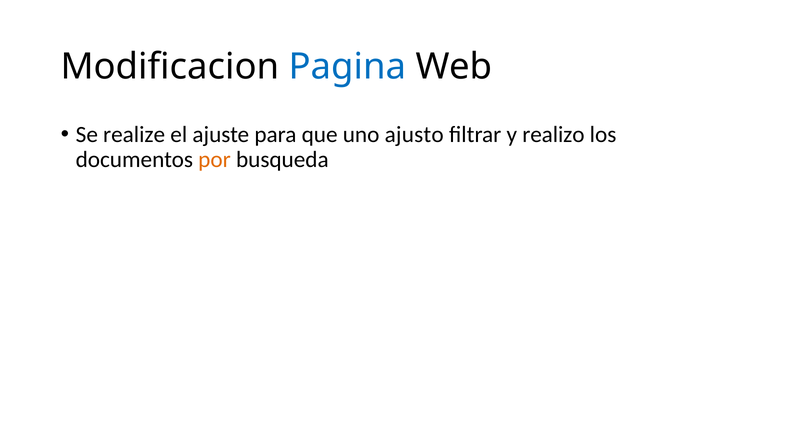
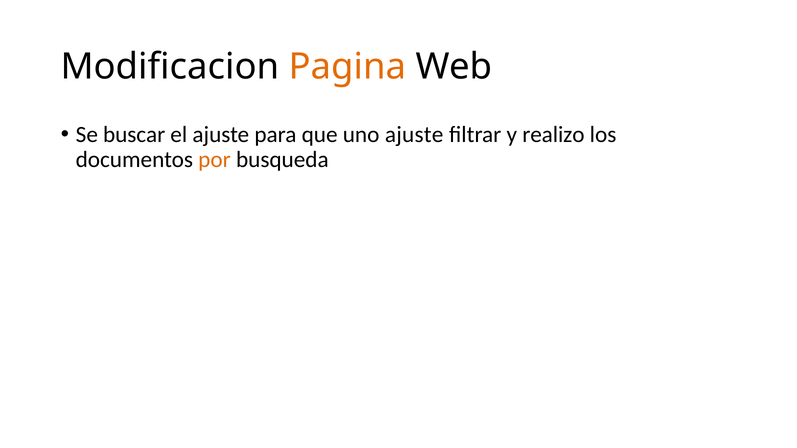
Pagina colour: blue -> orange
realize: realize -> buscar
uno ajusto: ajusto -> ajuste
